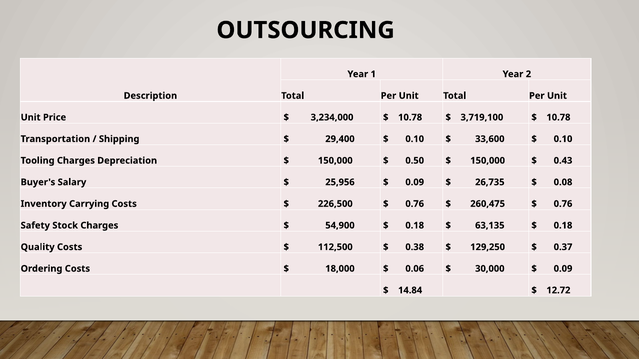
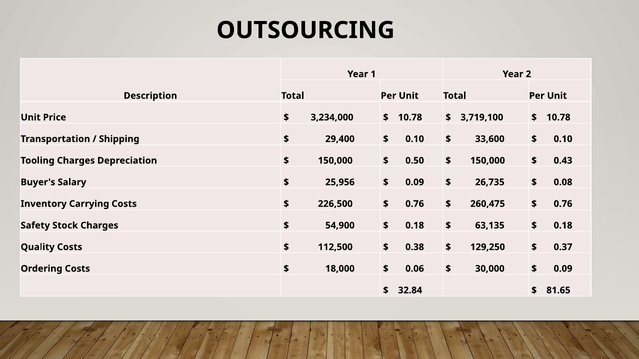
14.84: 14.84 -> 32.84
12.72: 12.72 -> 81.65
